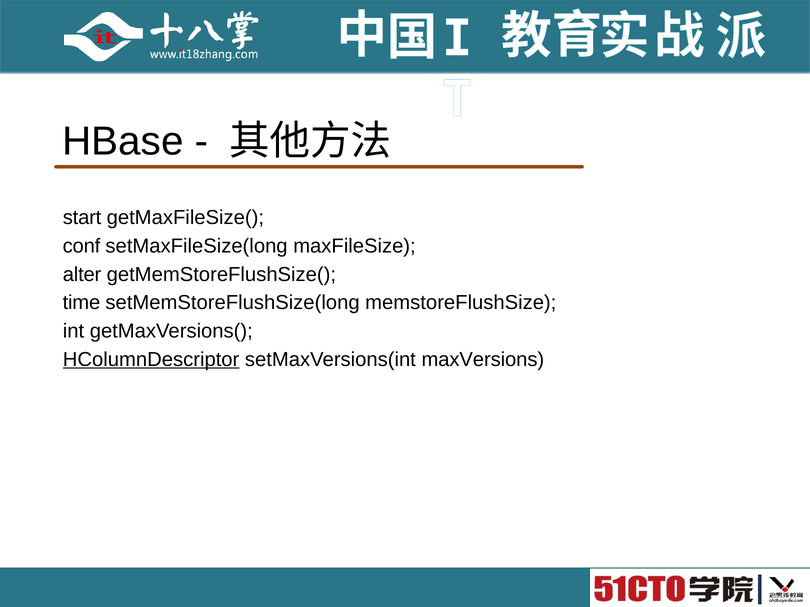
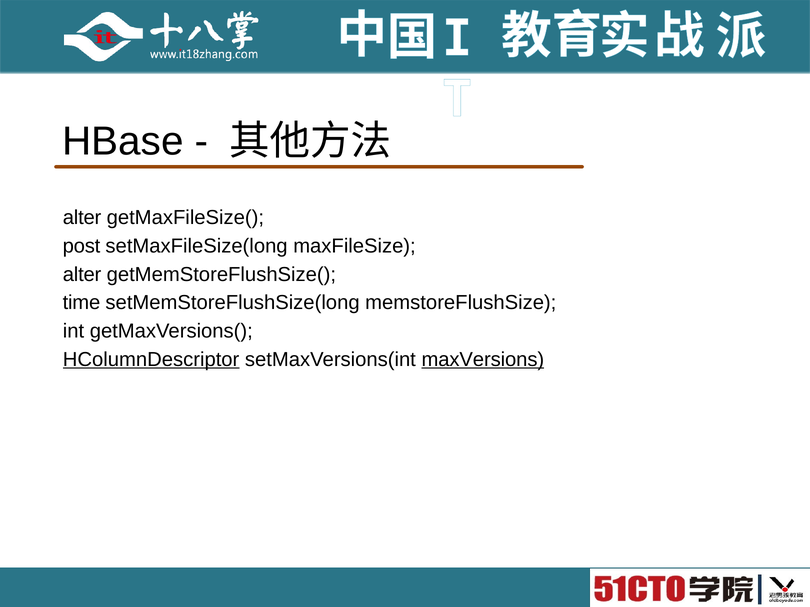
start at (82, 218): start -> alter
conf: conf -> post
maxVersions underline: none -> present
